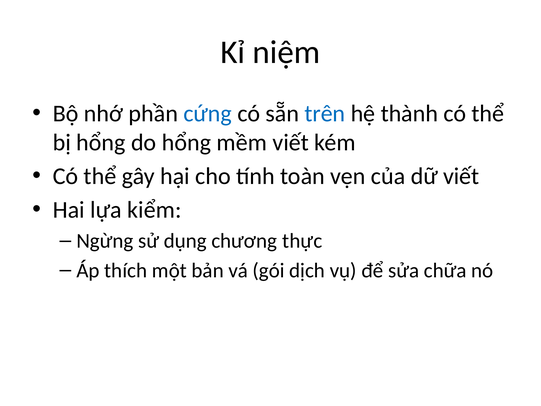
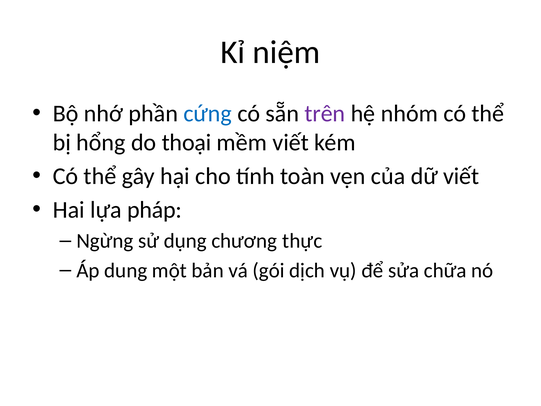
trên colour: blue -> purple
thành: thành -> nhóm
do hổng: hổng -> thoại
kiểm: kiểm -> pháp
thích: thích -> dung
